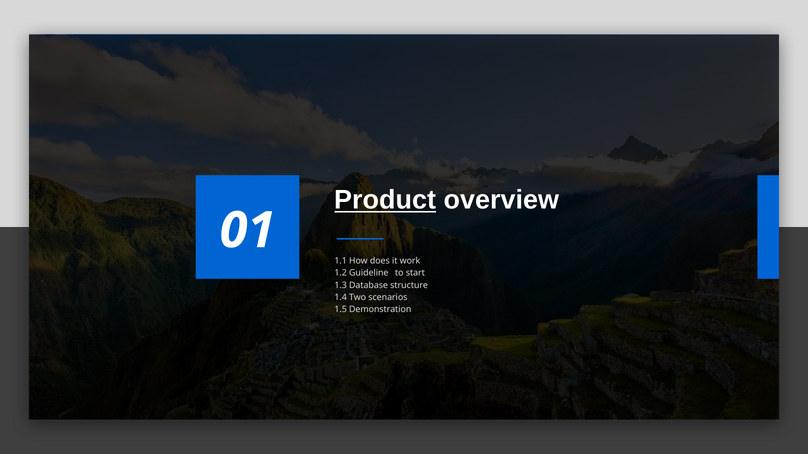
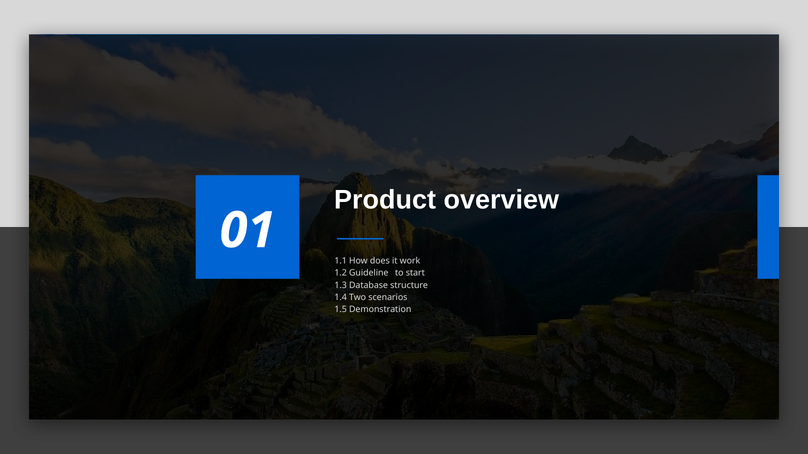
Product underline: present -> none
